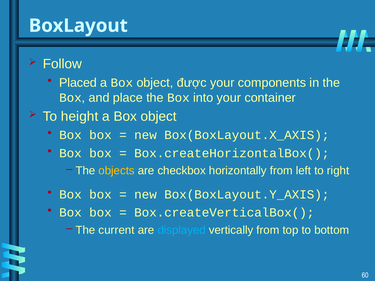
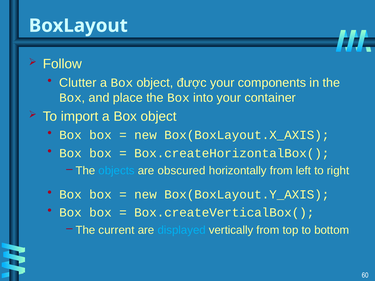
Placed: Placed -> Clutter
height: height -> import
objects colour: yellow -> light blue
checkbox: checkbox -> obscured
